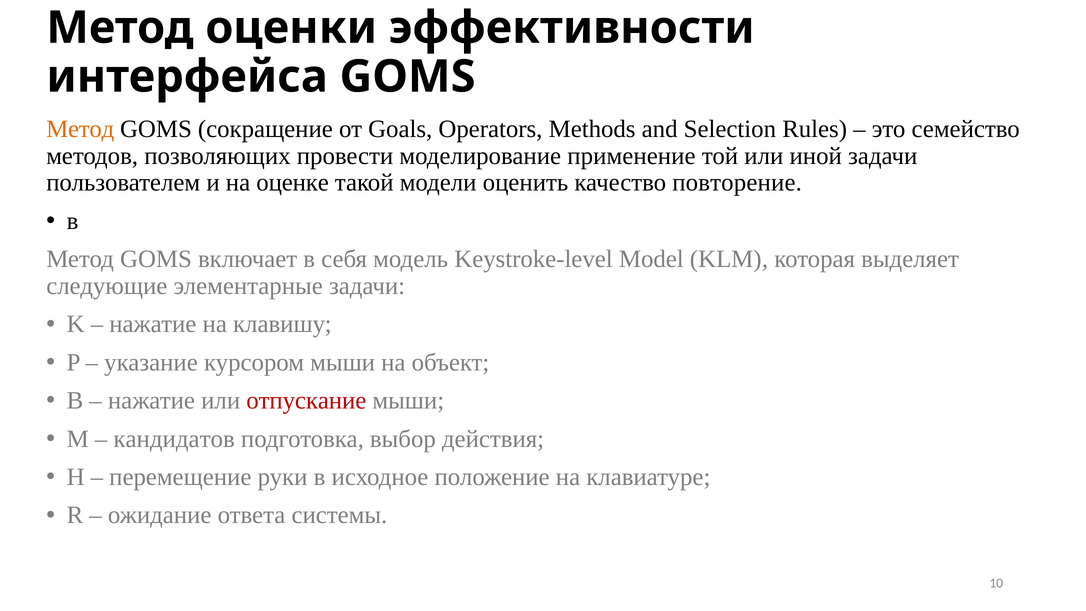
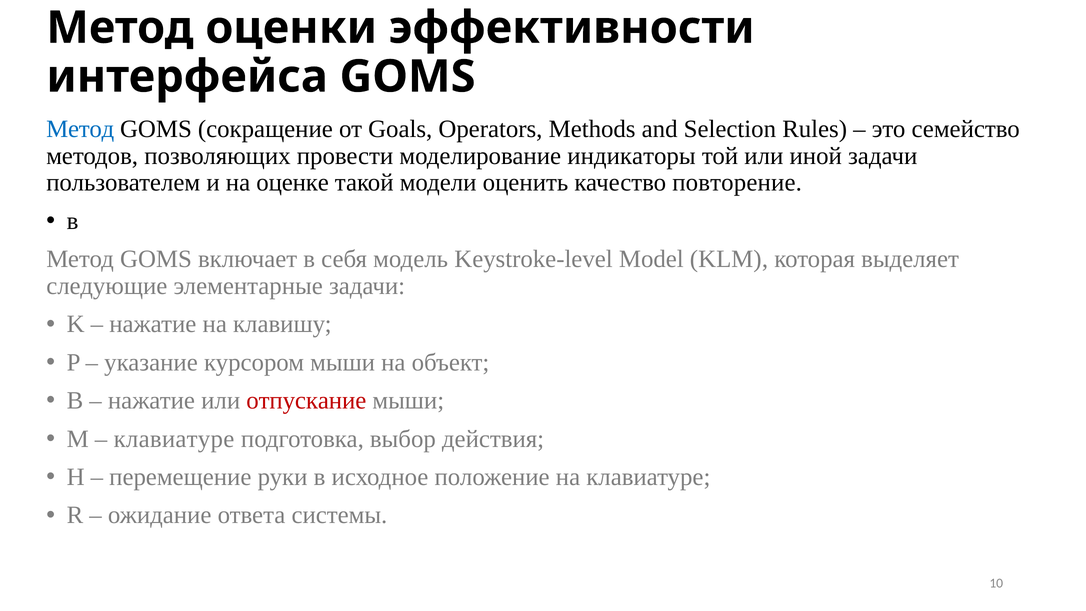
Метод at (80, 129) colour: orange -> blue
применение: применение -> индикаторы
кандидатов at (174, 439): кандидатов -> клавиатуре
